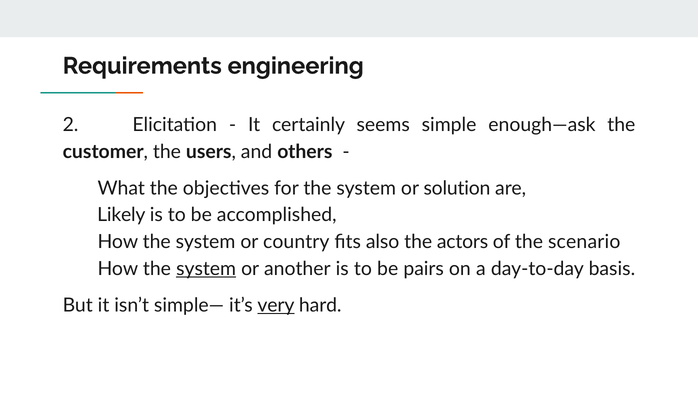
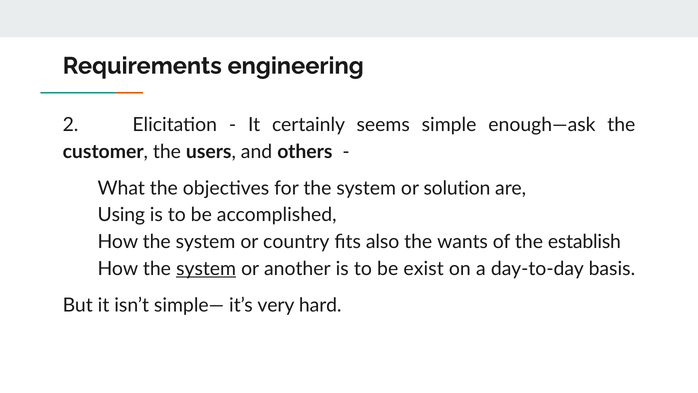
Likely: Likely -> Using
actors: actors -> wants
scenario: scenario -> establish
pairs: pairs -> exist
very underline: present -> none
